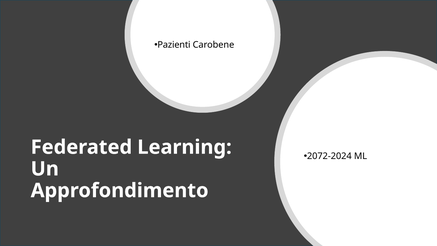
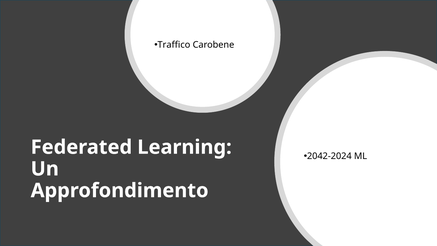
Pazienti: Pazienti -> Traffico
2072-2024: 2072-2024 -> 2042-2024
